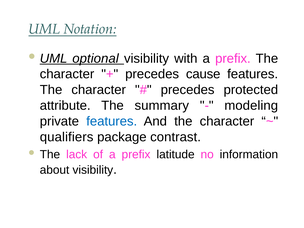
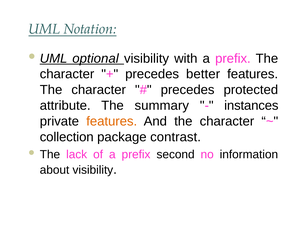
cause: cause -> better
modeling: modeling -> instances
features at (112, 121) colour: blue -> orange
qualifiers: qualifiers -> collection
latitude: latitude -> second
